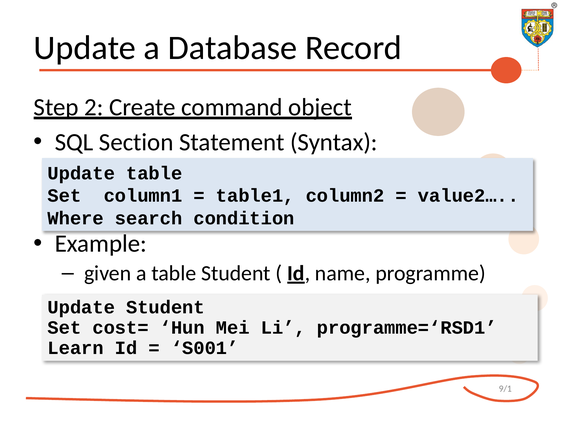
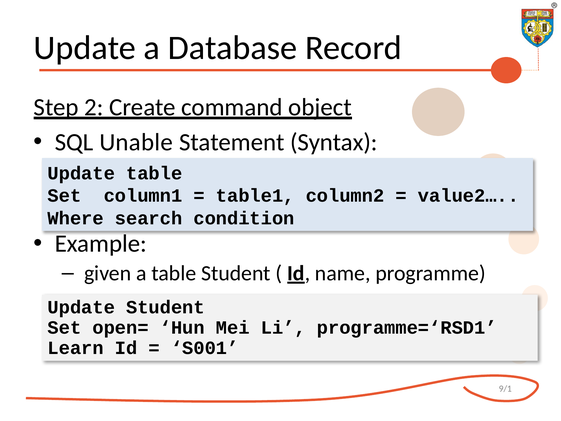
Section: Section -> Unable
cost=: cost= -> open=
